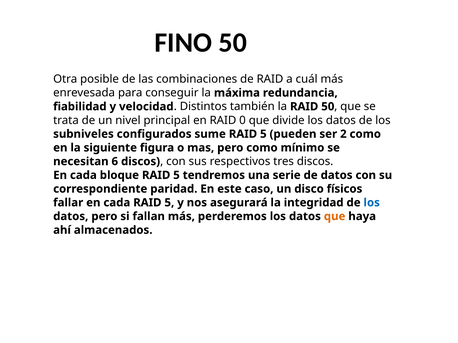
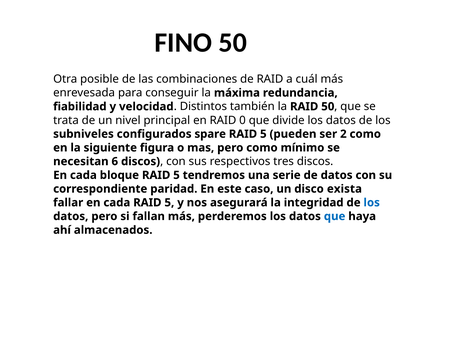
sume: sume -> spare
físicos: físicos -> exista
que at (335, 217) colour: orange -> blue
